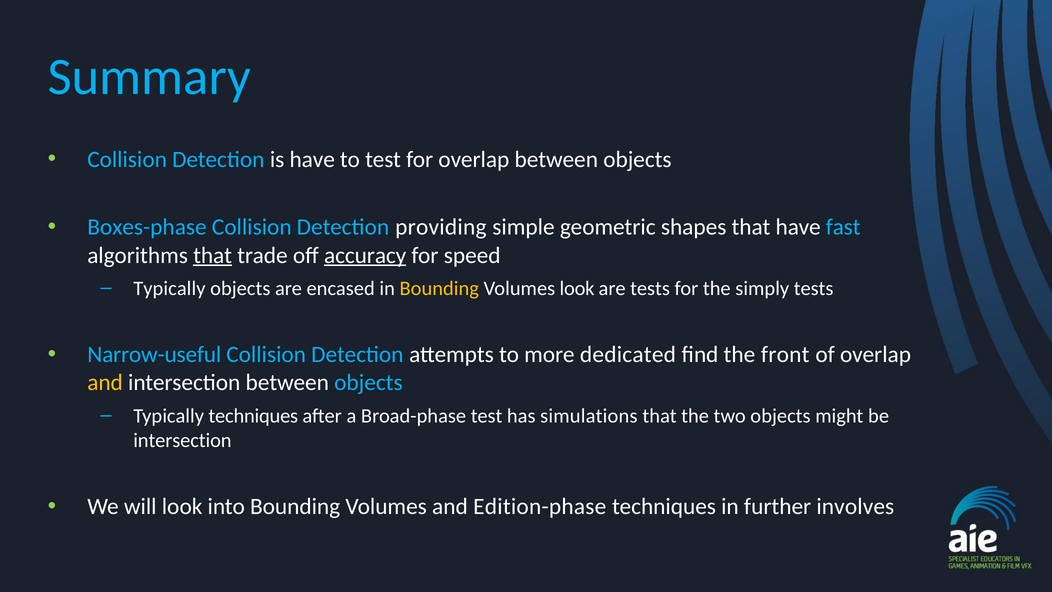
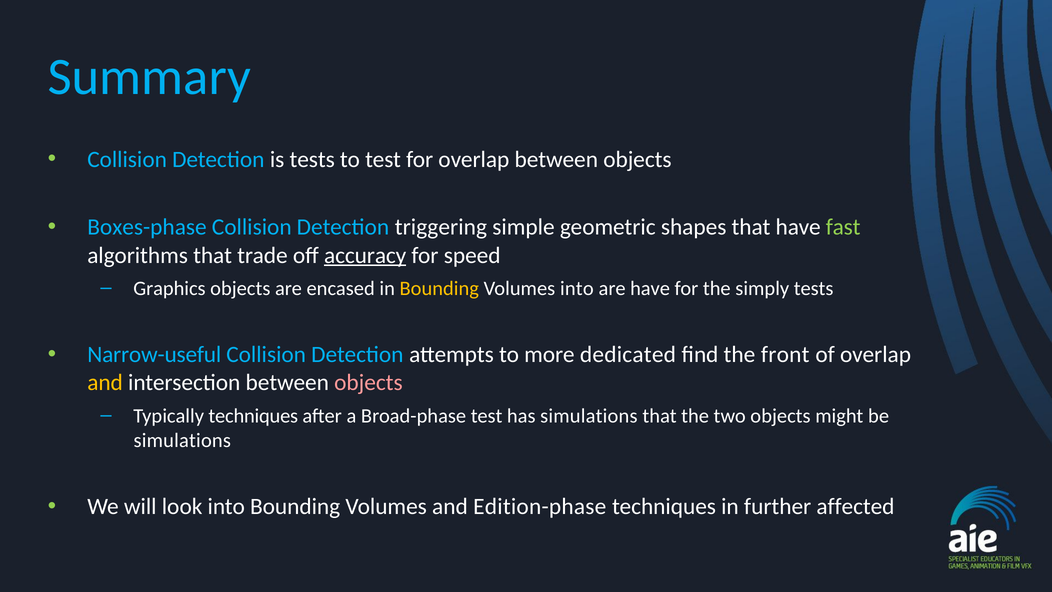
is have: have -> tests
providing: providing -> triggering
fast colour: light blue -> light green
that at (213, 255) underline: present -> none
Typically at (169, 288): Typically -> Graphics
Volumes look: look -> into
are tests: tests -> have
objects at (368, 383) colour: light blue -> pink
intersection at (182, 440): intersection -> simulations
involves: involves -> affected
